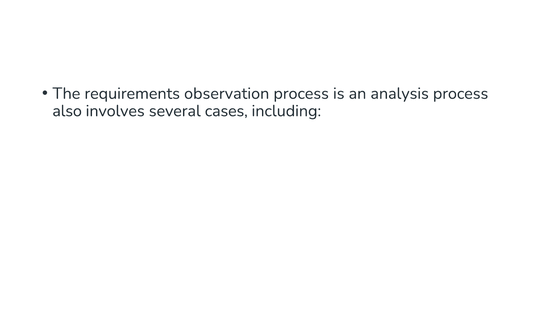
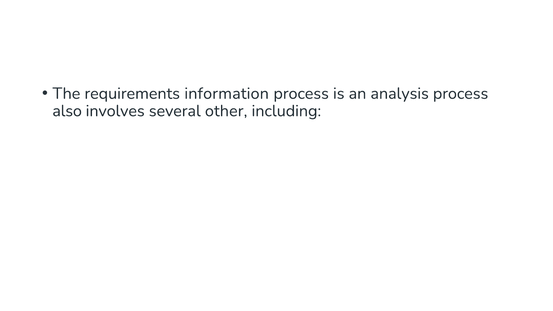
observation: observation -> information
cases: cases -> other
